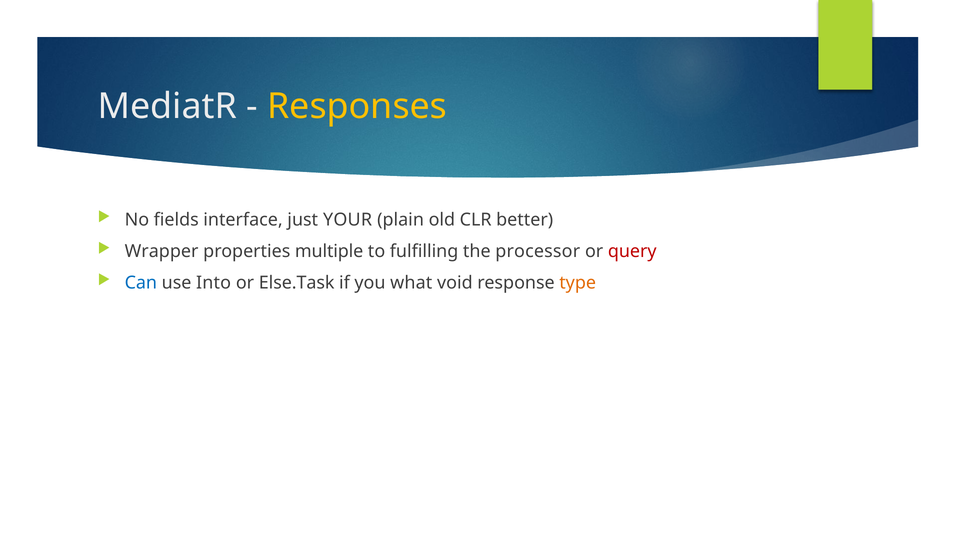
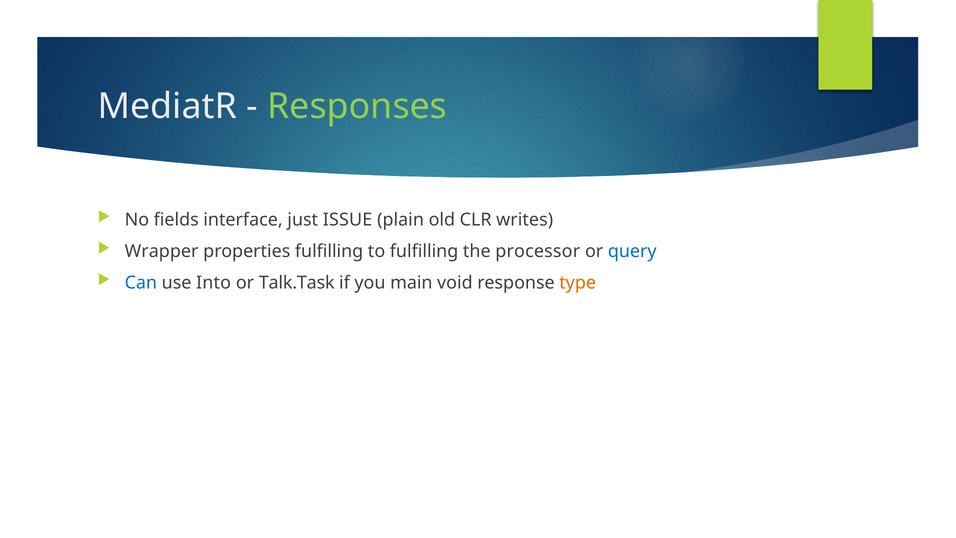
Responses colour: yellow -> light green
YOUR: YOUR -> ISSUE
better: better -> writes
properties multiple: multiple -> fulfilling
query colour: red -> blue
Else.Task: Else.Task -> Talk.Task
what: what -> main
